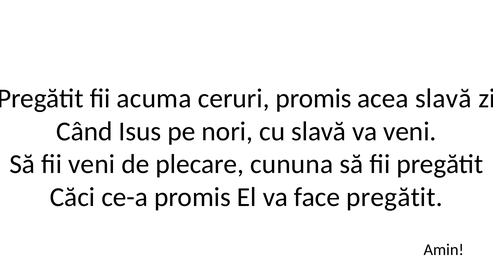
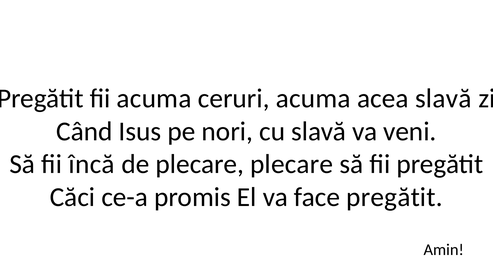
ceruri promis: promis -> acuma
fii veni: veni -> încă
plecare cununa: cununa -> plecare
